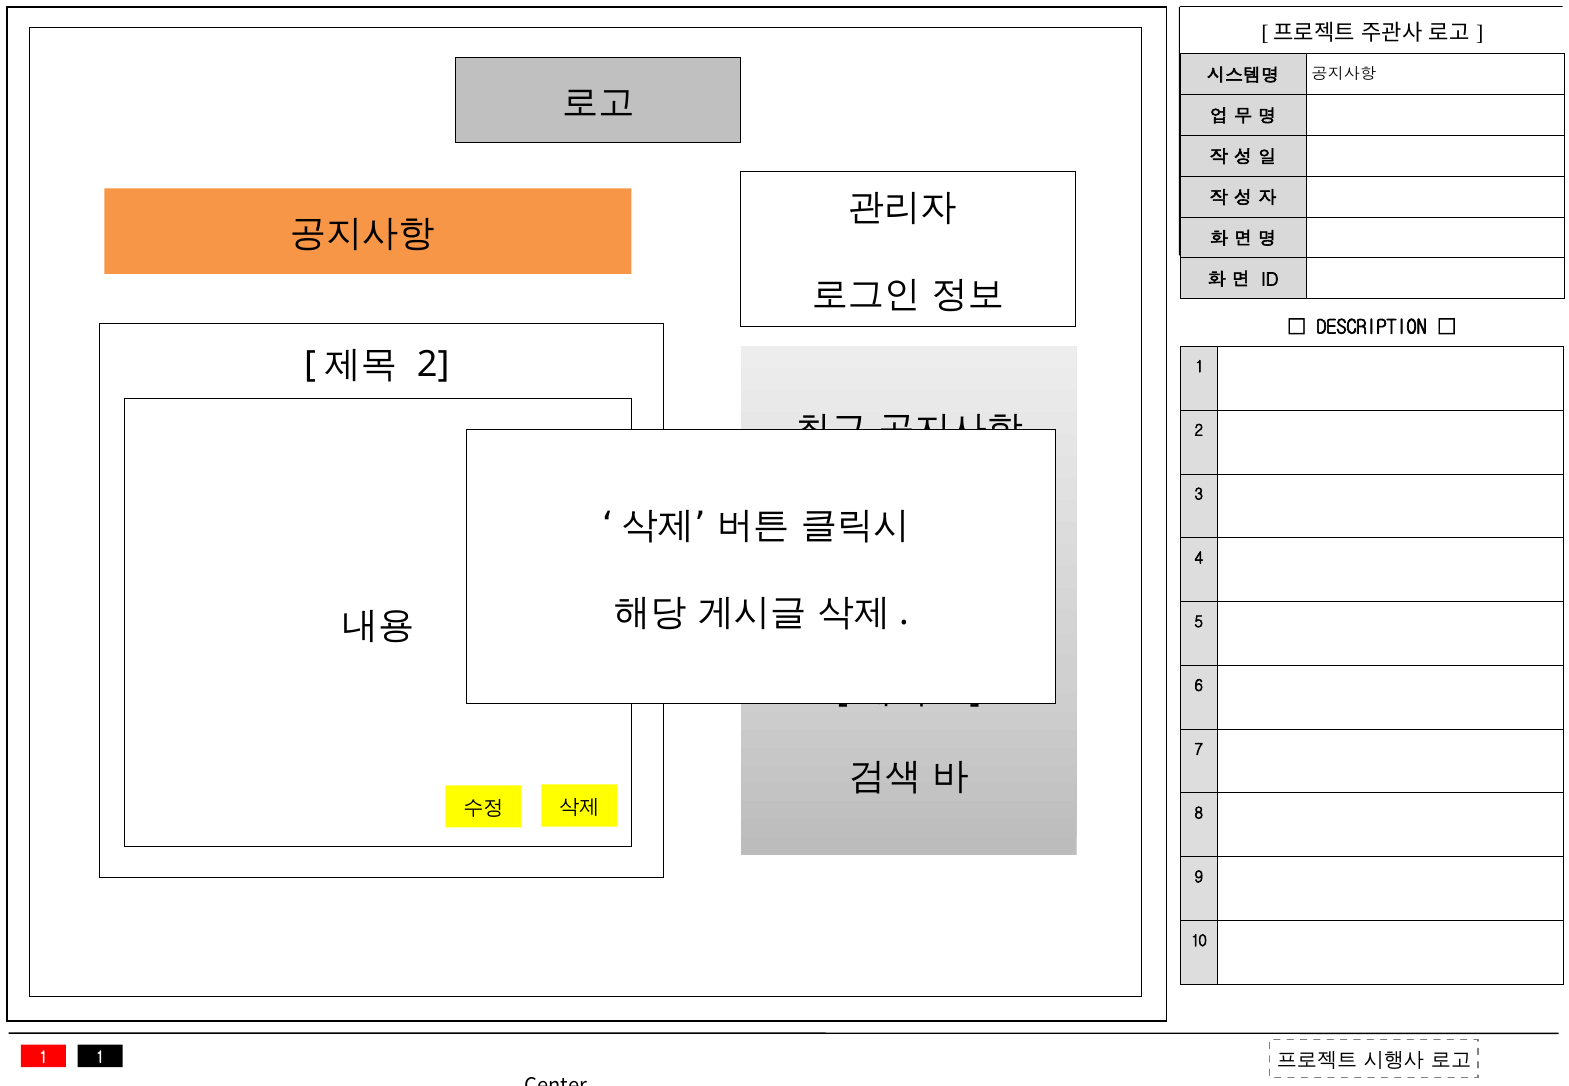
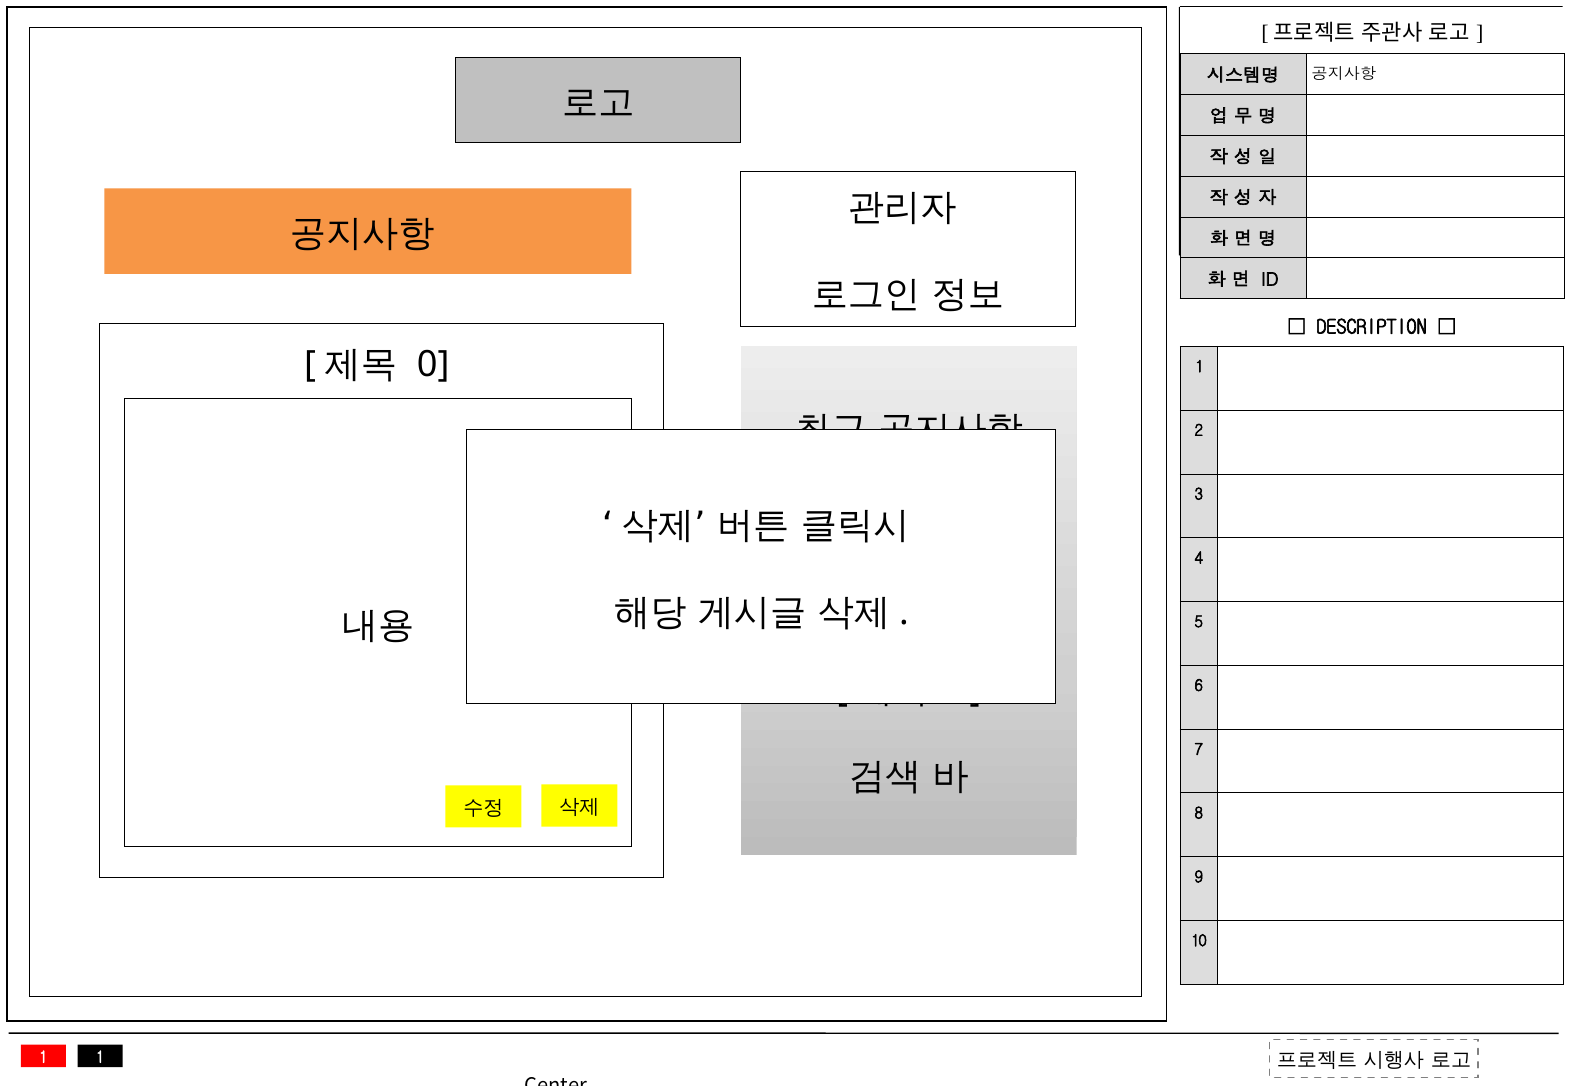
2 at (433, 364): 2 -> 0
